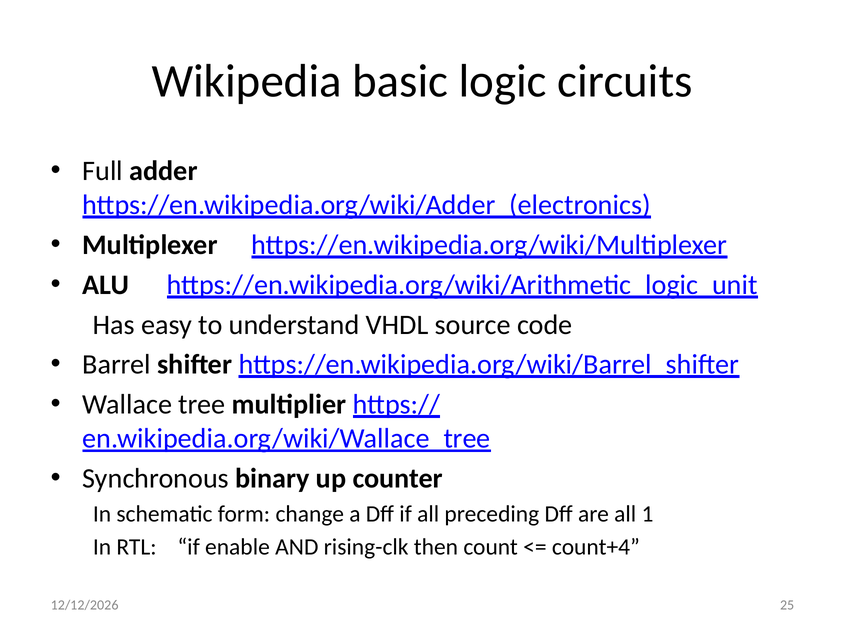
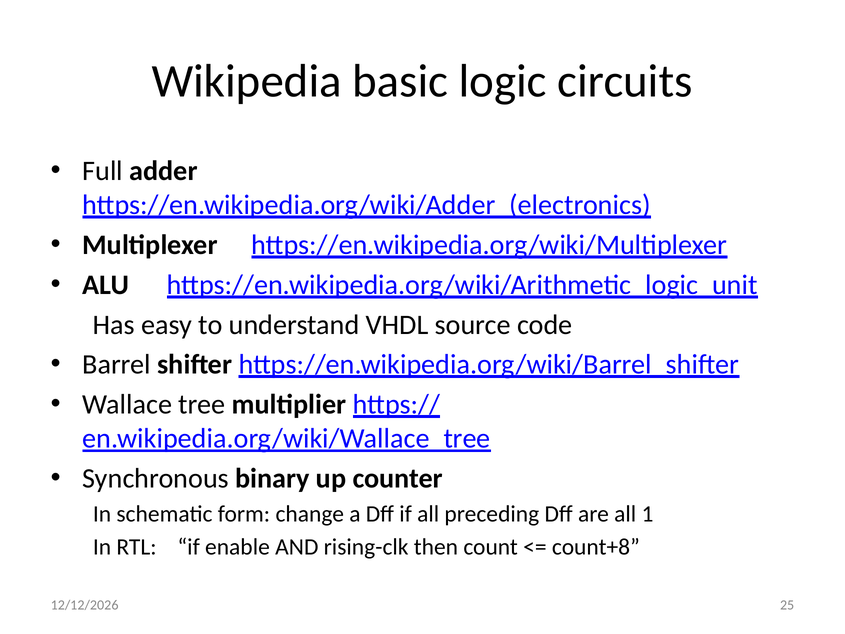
count+4: count+4 -> count+8
